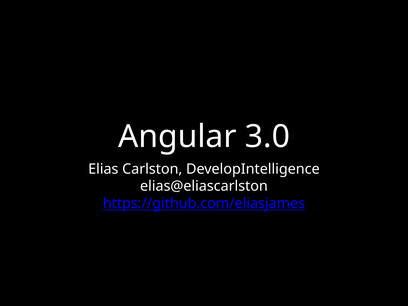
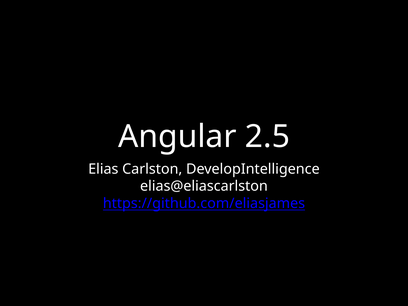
3.0: 3.0 -> 2.5
